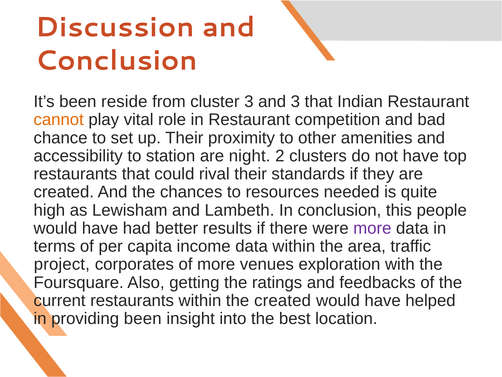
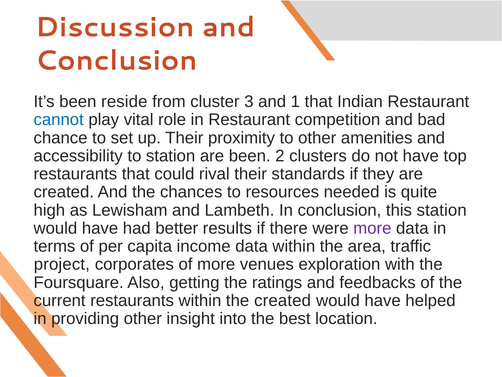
and 3: 3 -> 1
cannot colour: orange -> blue
are night: night -> been
this people: people -> station
providing been: been -> other
